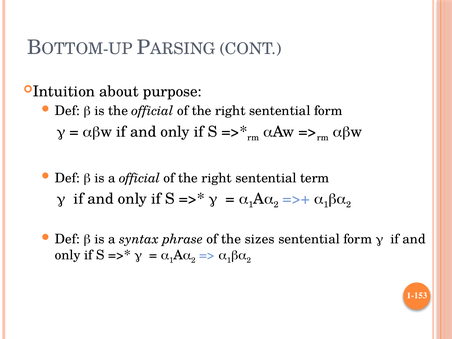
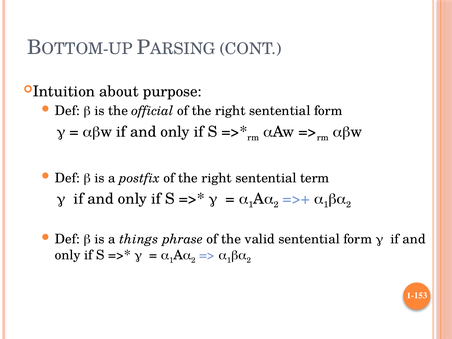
a official: official -> postfix
syntax: syntax -> things
sizes: sizes -> valid
